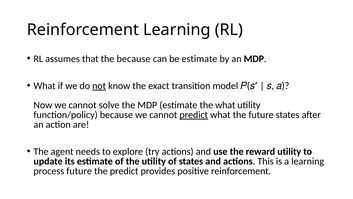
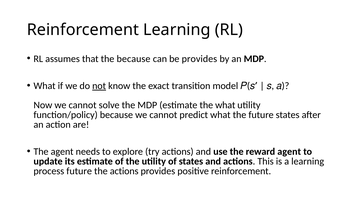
be estimate: estimate -> provides
predict at (194, 115) underline: present -> none
reward utility: utility -> agent
the predict: predict -> actions
